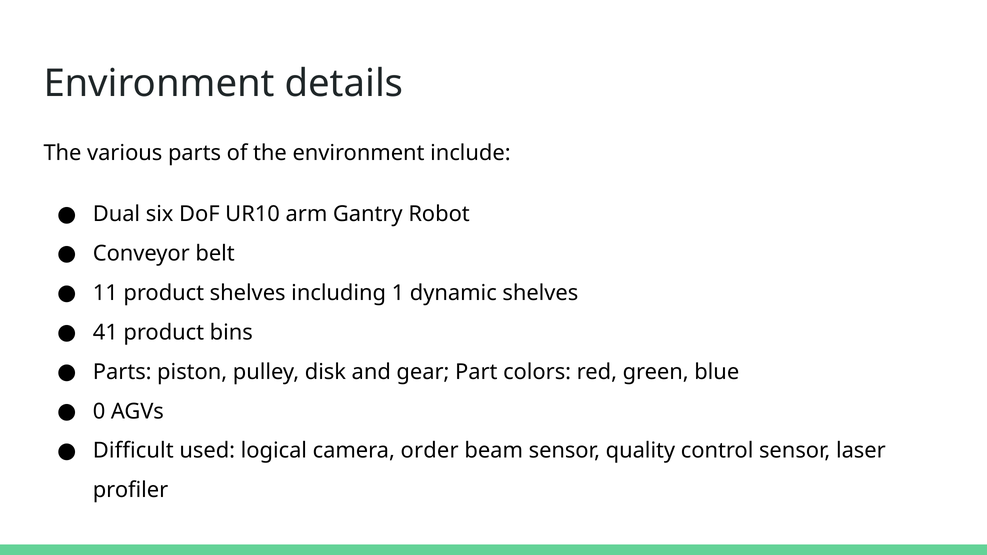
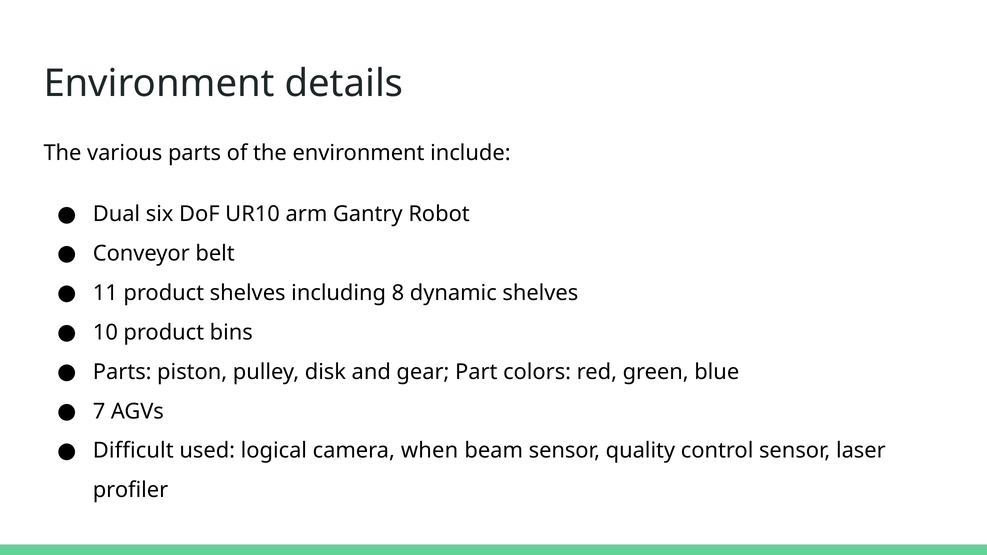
1: 1 -> 8
41: 41 -> 10
0: 0 -> 7
order: order -> when
